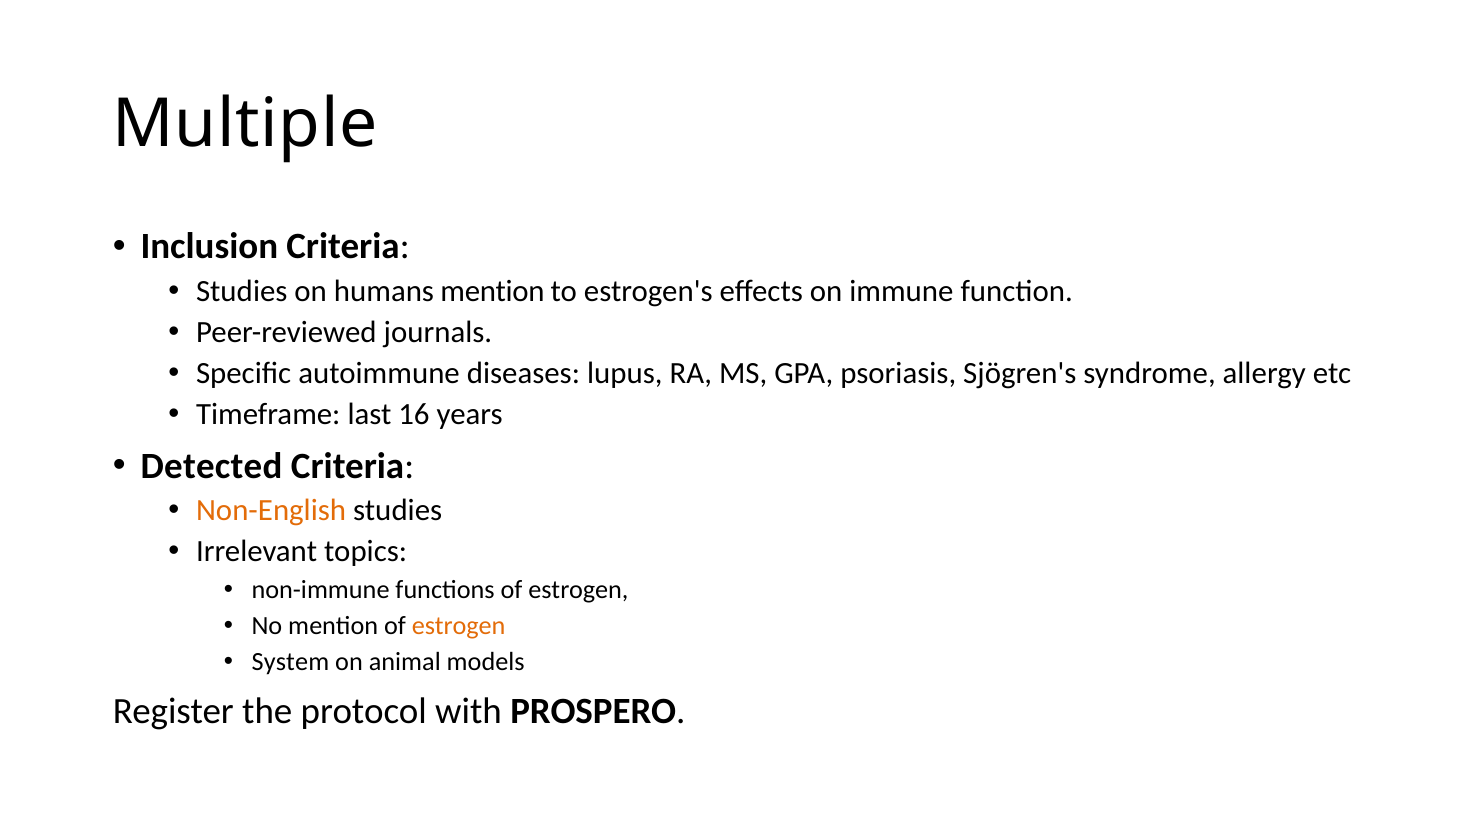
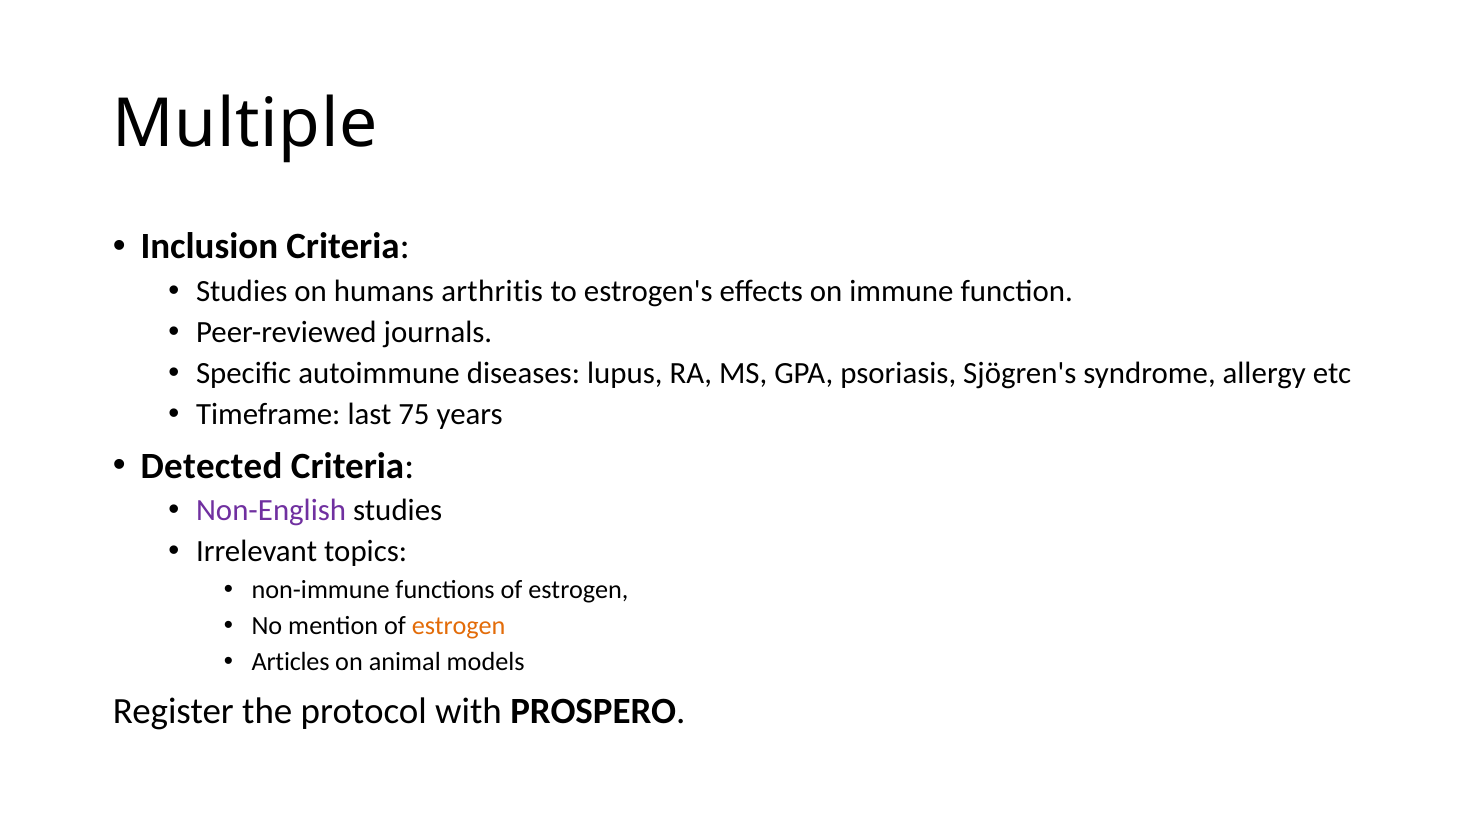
humans mention: mention -> arthritis
16: 16 -> 75
Non-English colour: orange -> purple
System: System -> Articles
